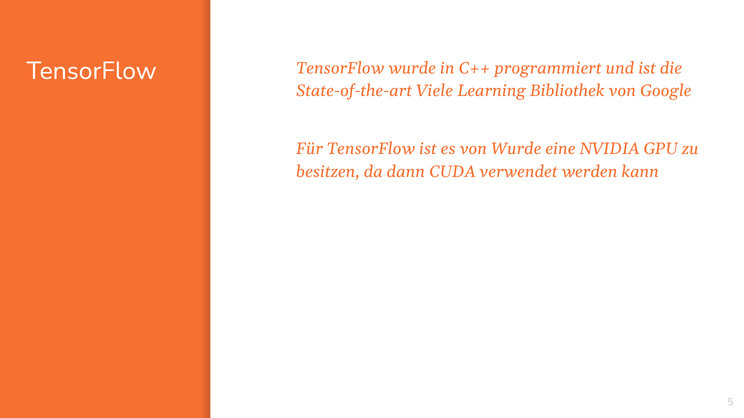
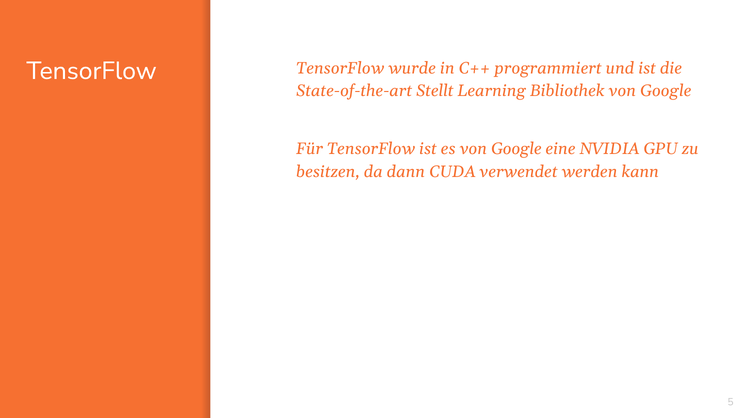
Viele: Viele -> Stellt
es von Wurde: Wurde -> Google
